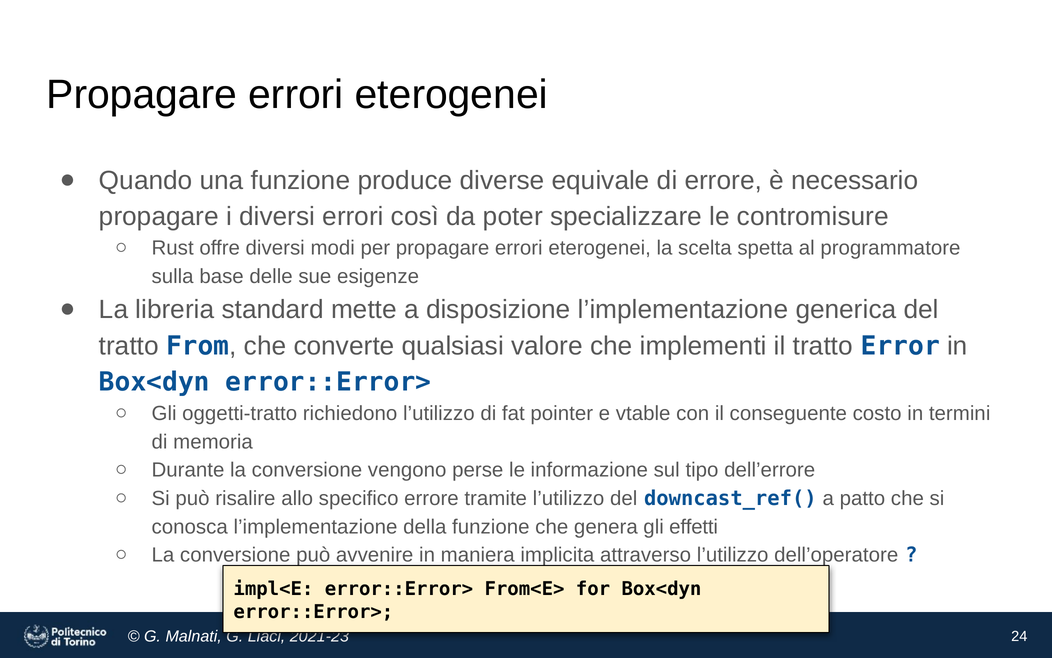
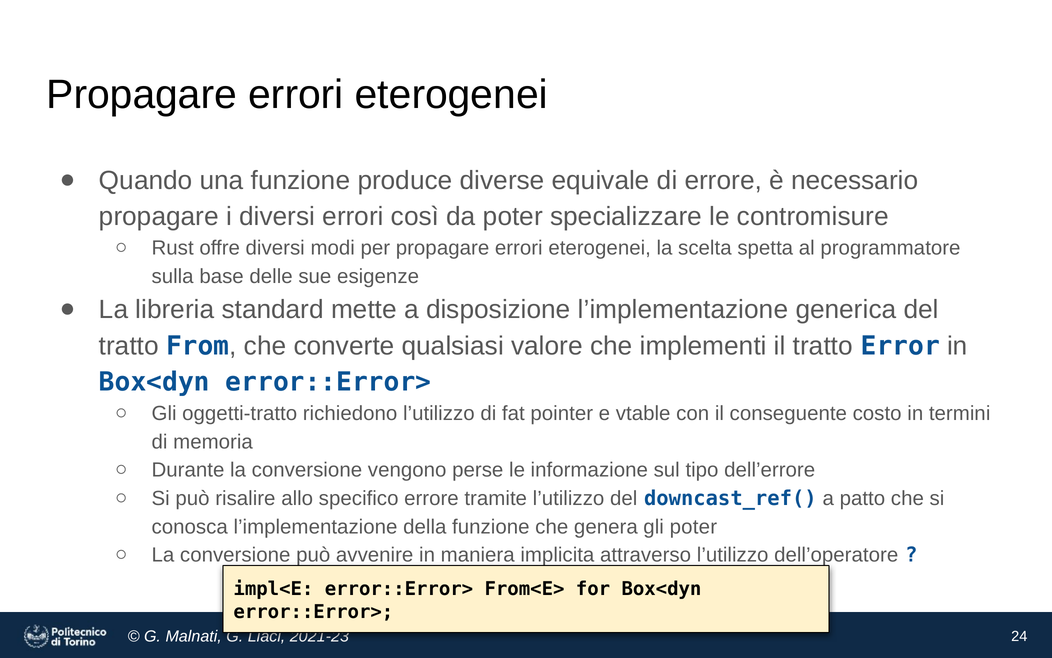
gli effetti: effetti -> poter
